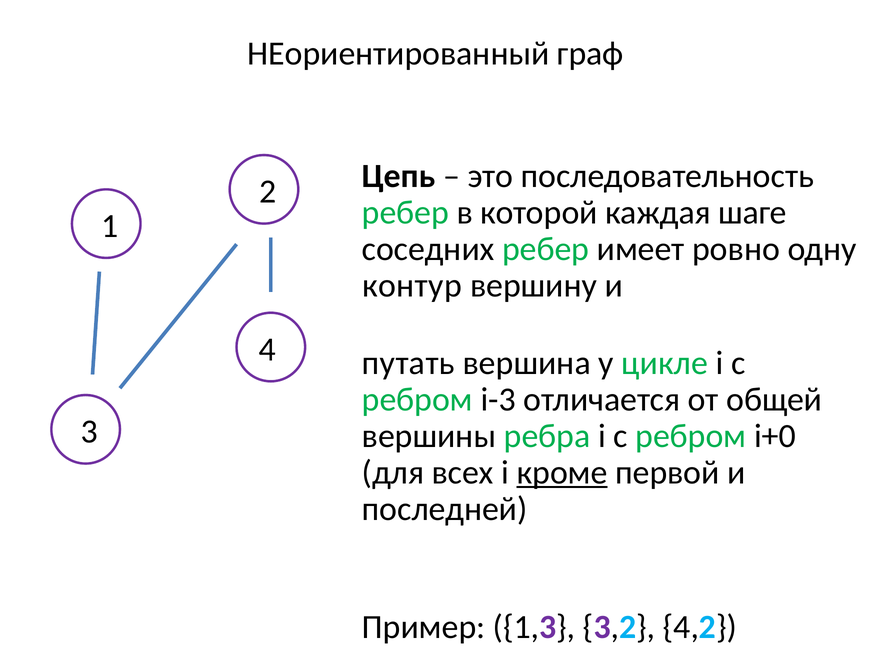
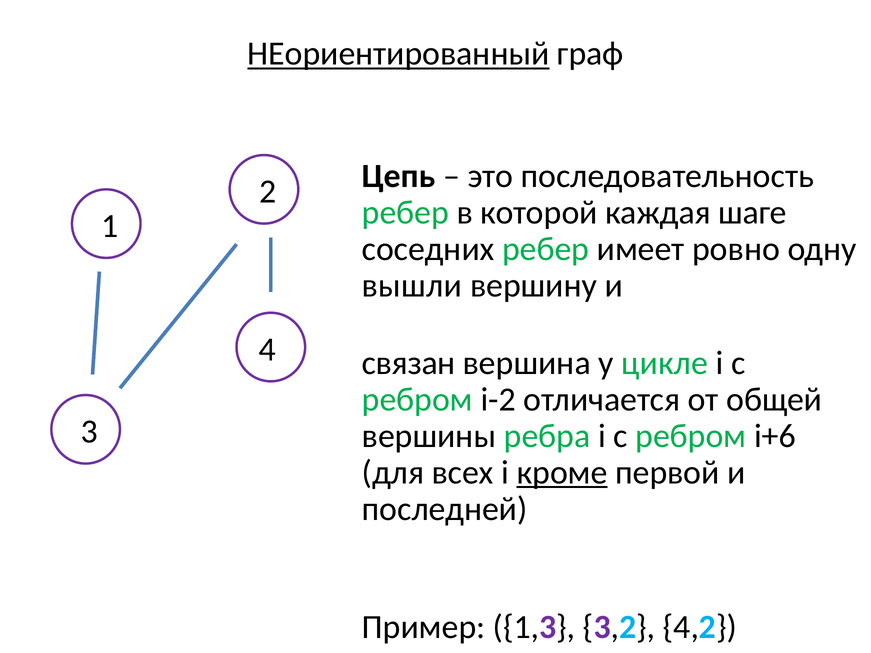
НЕориентированный underline: none -> present
контур: контур -> вышли
путать: путать -> связан
i-3: i-3 -> i-2
i+0: i+0 -> i+6
